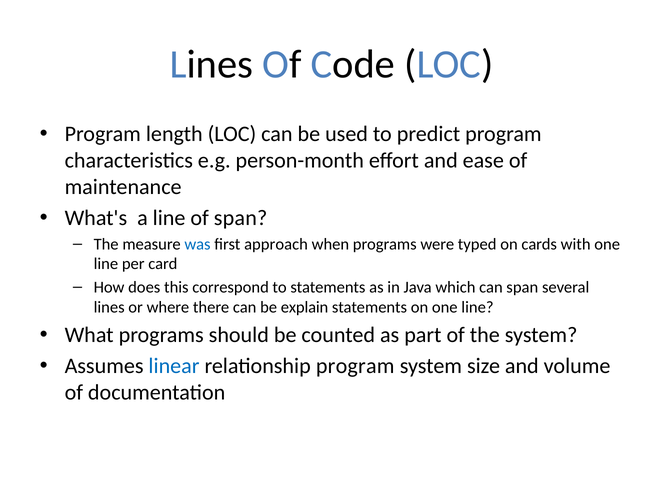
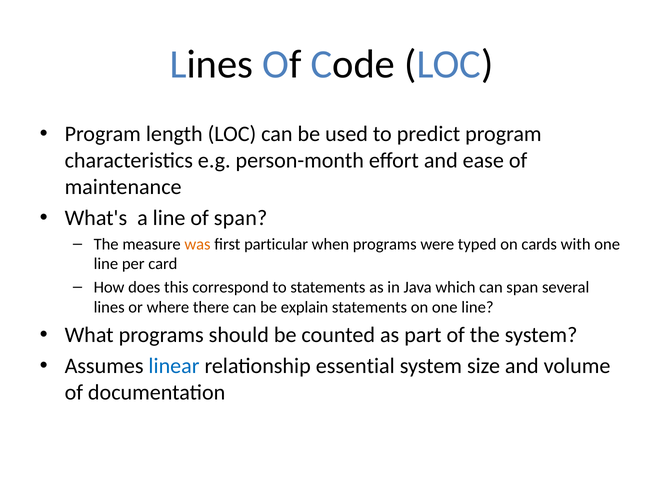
was colour: blue -> orange
approach: approach -> particular
relationship program: program -> essential
